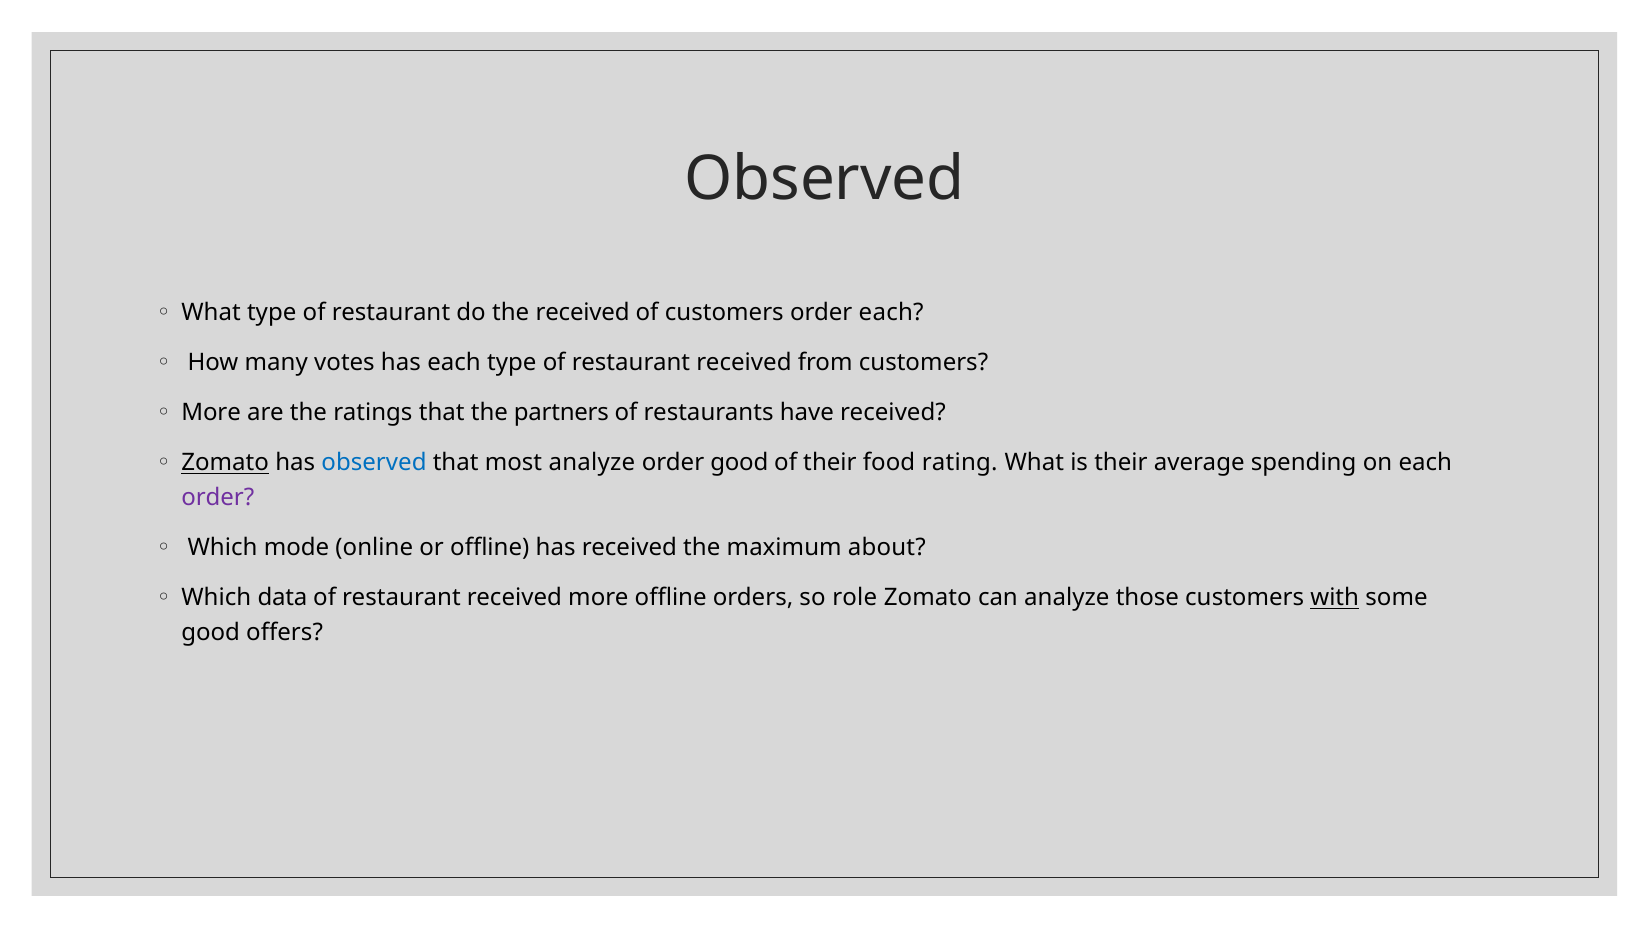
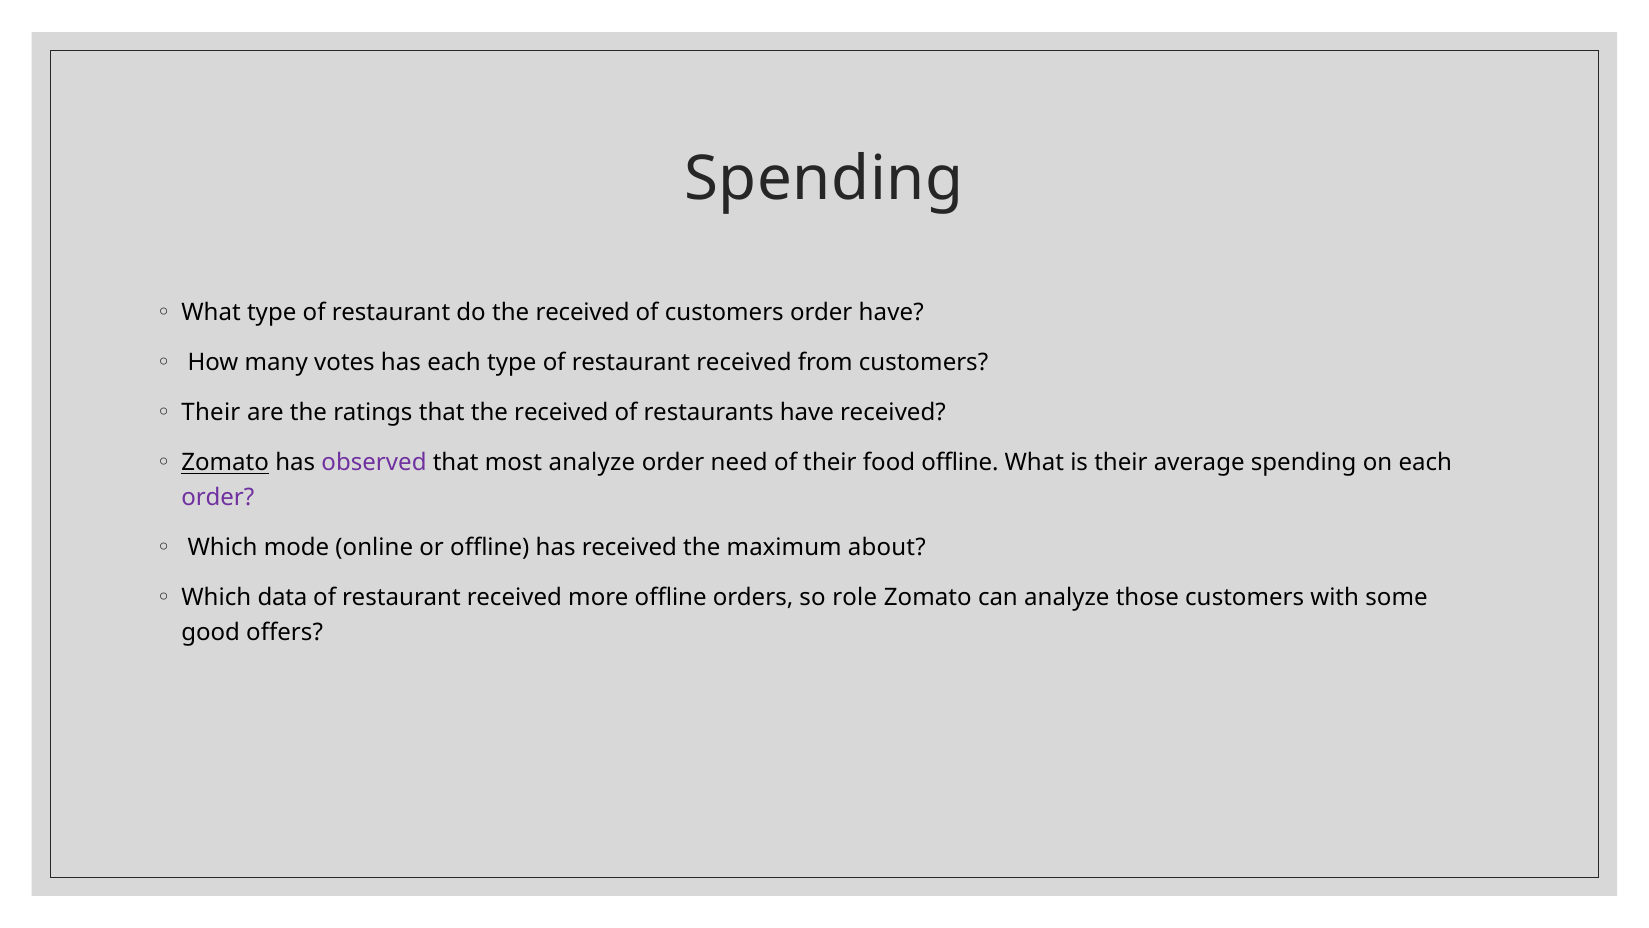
Observed at (824, 179): Observed -> Spending
order each: each -> have
More at (211, 413): More -> Their
that the partners: partners -> received
observed at (374, 463) colour: blue -> purple
order good: good -> need
food rating: rating -> offline
with underline: present -> none
